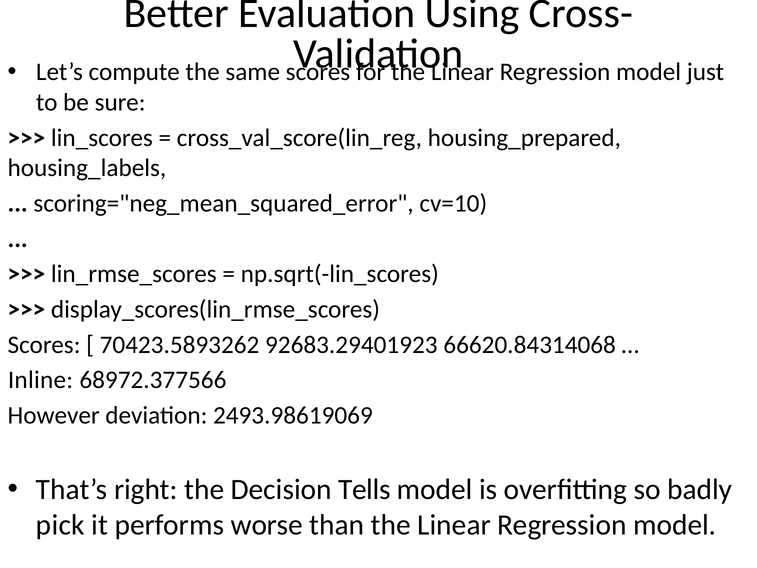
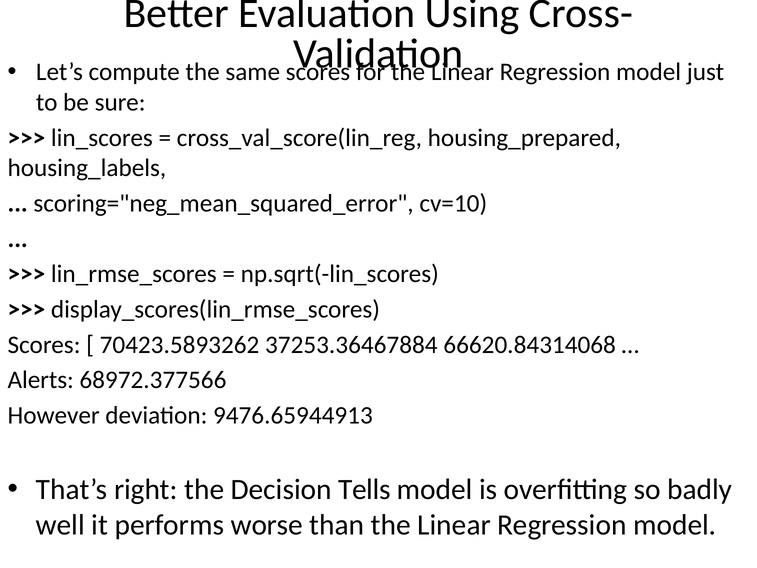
92683.29401923: 92683.29401923 -> 37253.36467884
Inline: Inline -> Alerts
2493.98619069: 2493.98619069 -> 9476.65944913
pick: pick -> well
